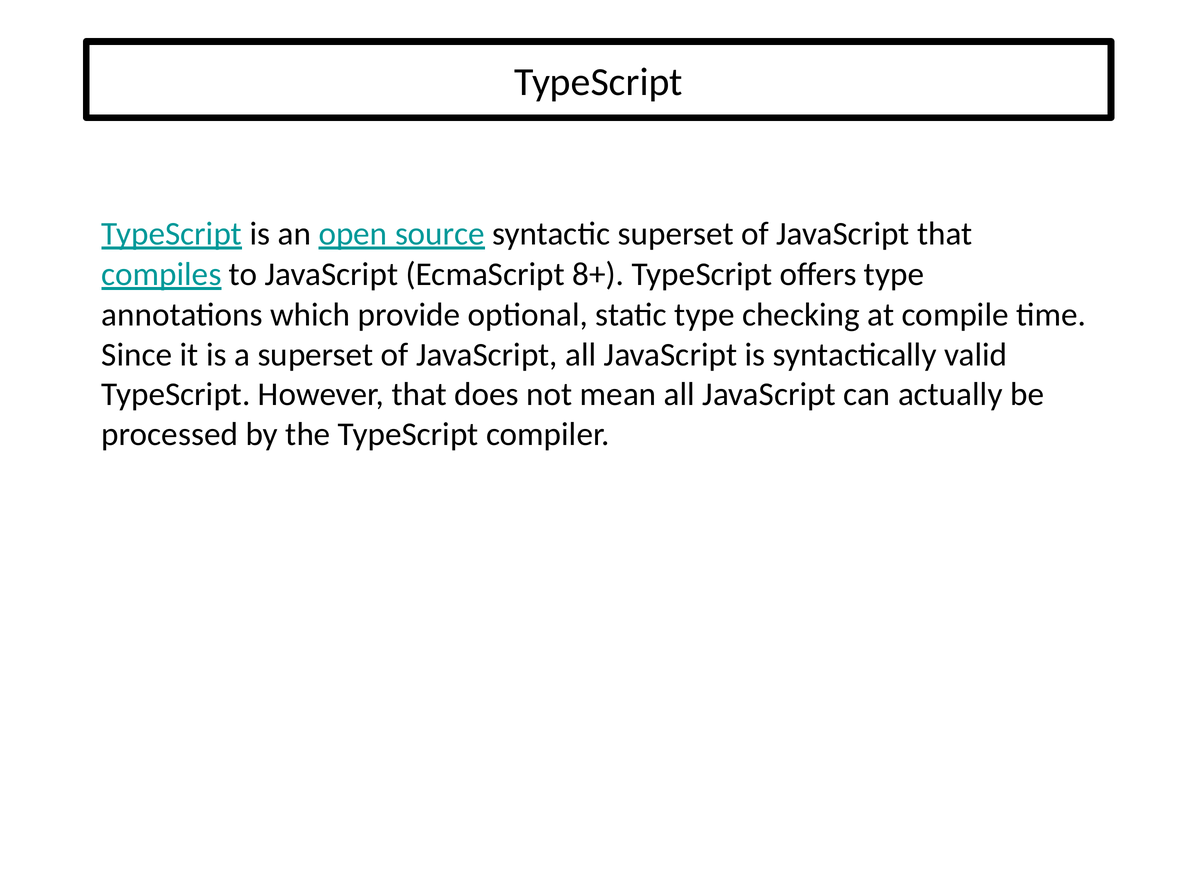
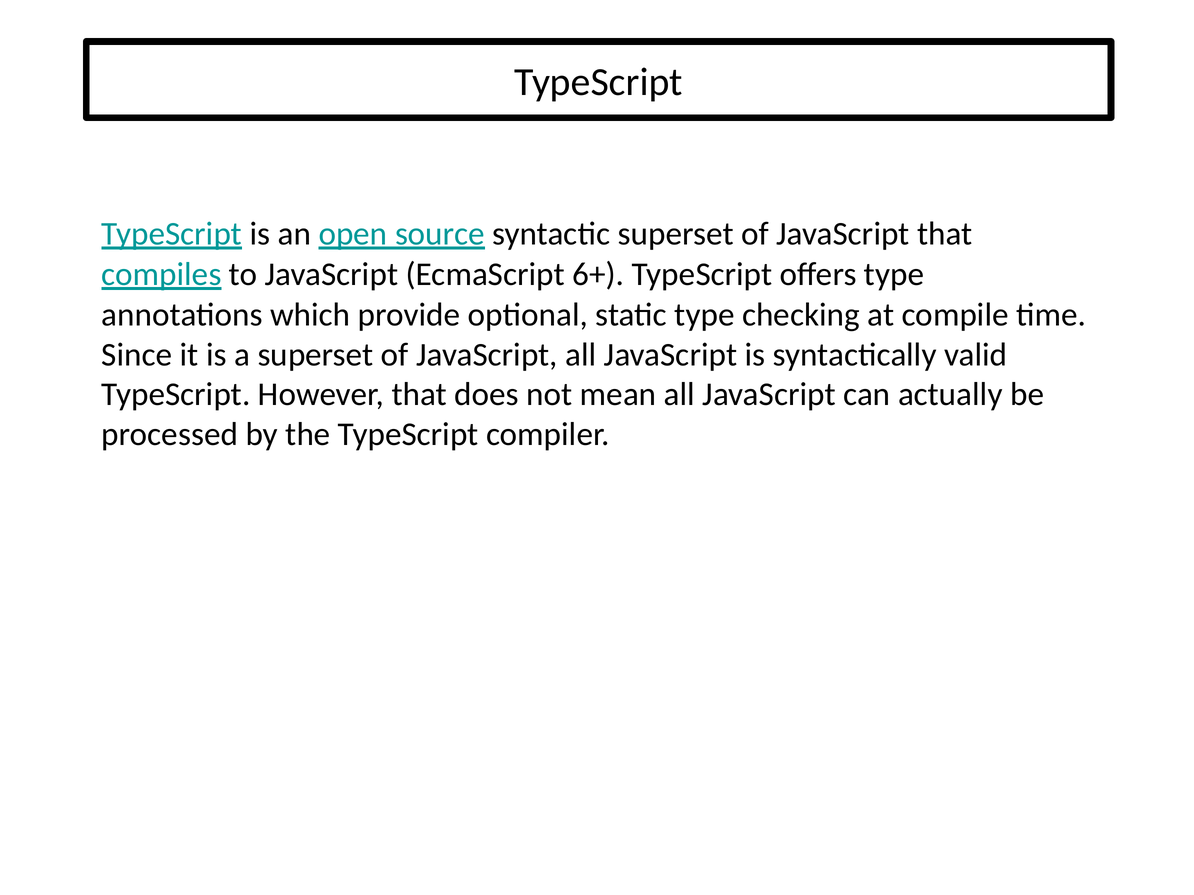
8+: 8+ -> 6+
